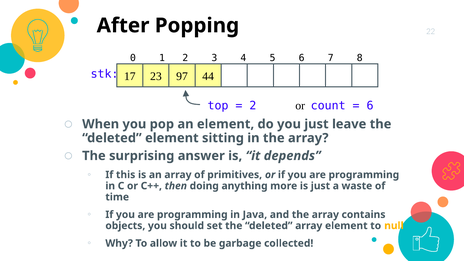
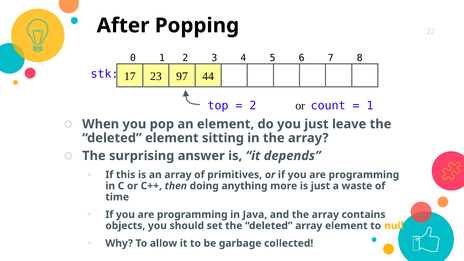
6 at (370, 106): 6 -> 1
